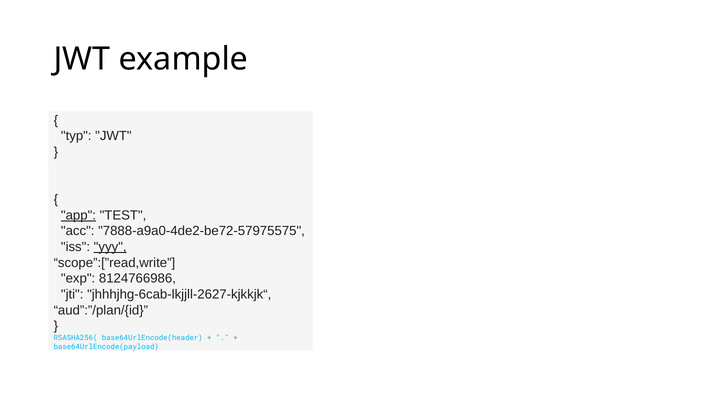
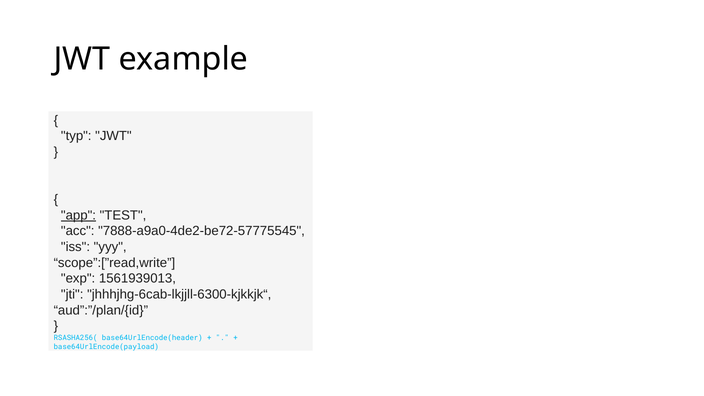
7888-a9a0-4de2-be72-57975575: 7888-a9a0-4de2-be72-57975575 -> 7888-a9a0-4de2-be72-57775545
yyy underline: present -> none
8124766986: 8124766986 -> 1561939013
jhhhjhg-6cab-lkjjll-2627-kjkkjk“: jhhhjhg-6cab-lkjjll-2627-kjkkjk“ -> jhhhjhg-6cab-lkjjll-6300-kjkkjk“
